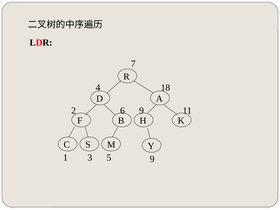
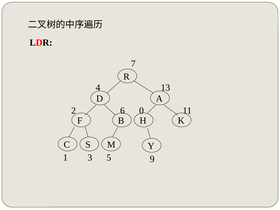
18: 18 -> 13
6 9: 9 -> 0
